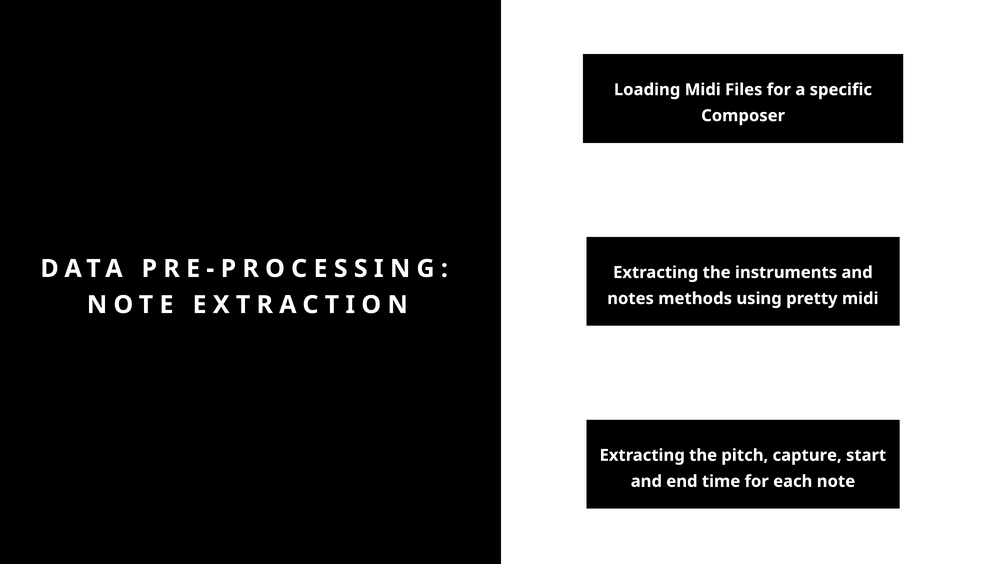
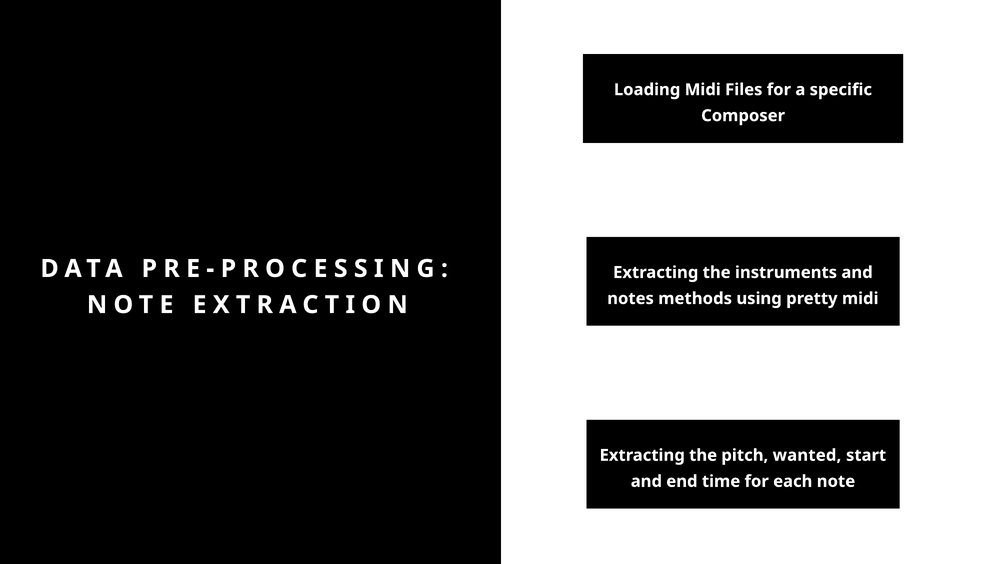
capture: capture -> wanted
